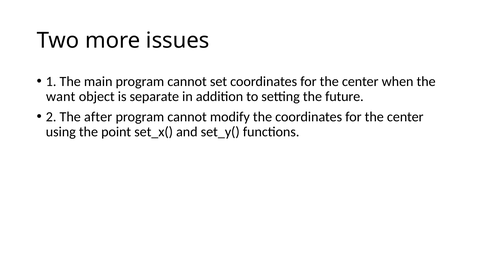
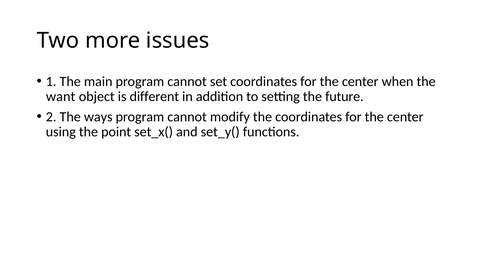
separate: separate -> different
after: after -> ways
